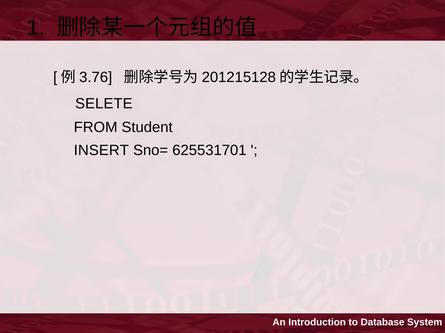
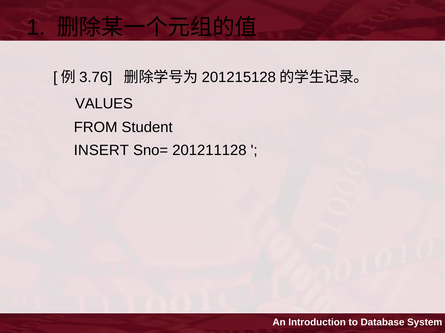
SELETE: SELETE -> VALUES
625531701: 625531701 -> 201211128
